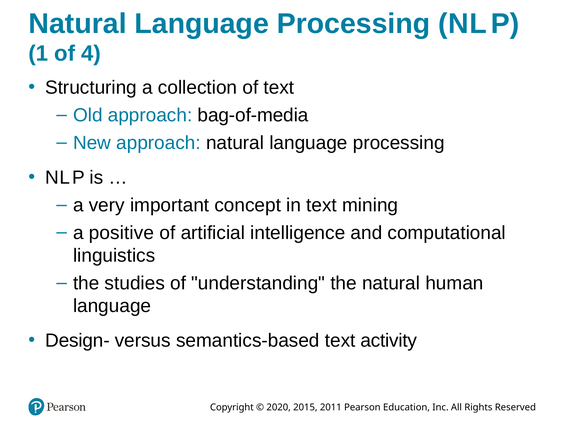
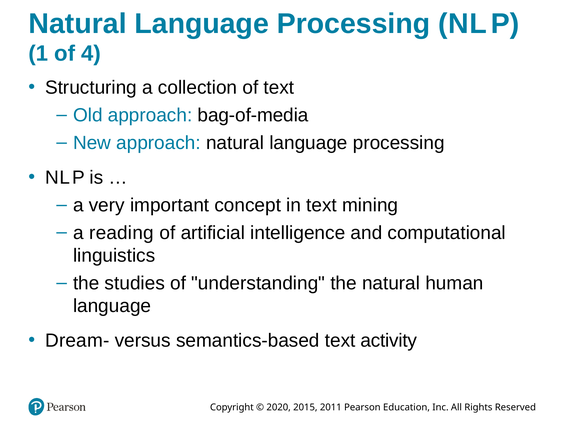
positive: positive -> reading
Design-: Design- -> Dream-
